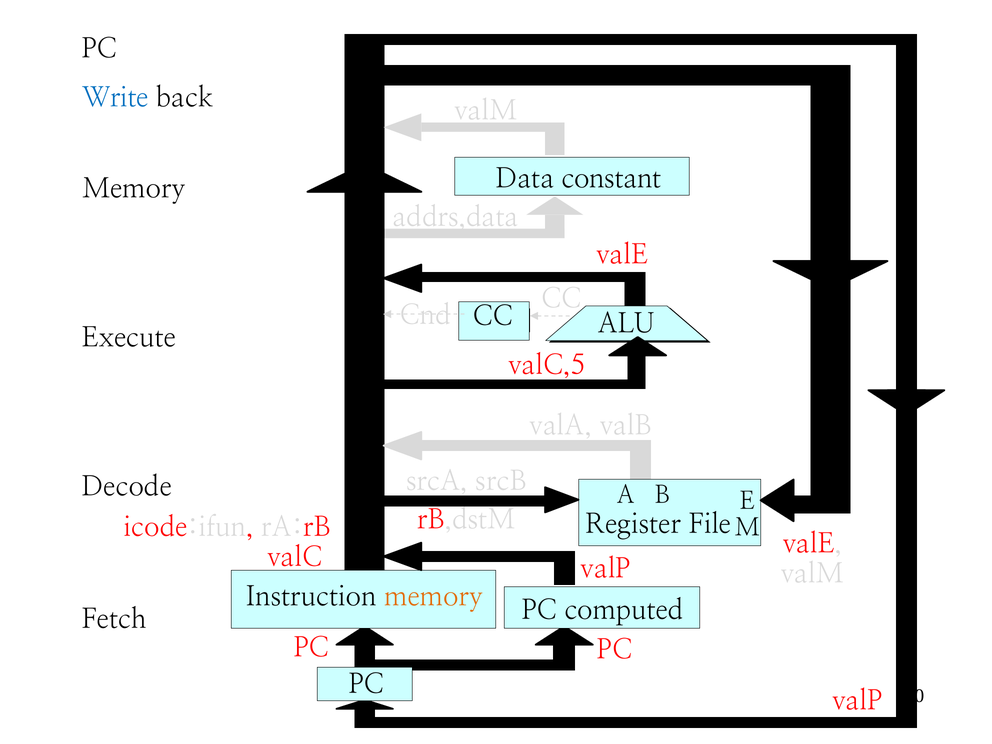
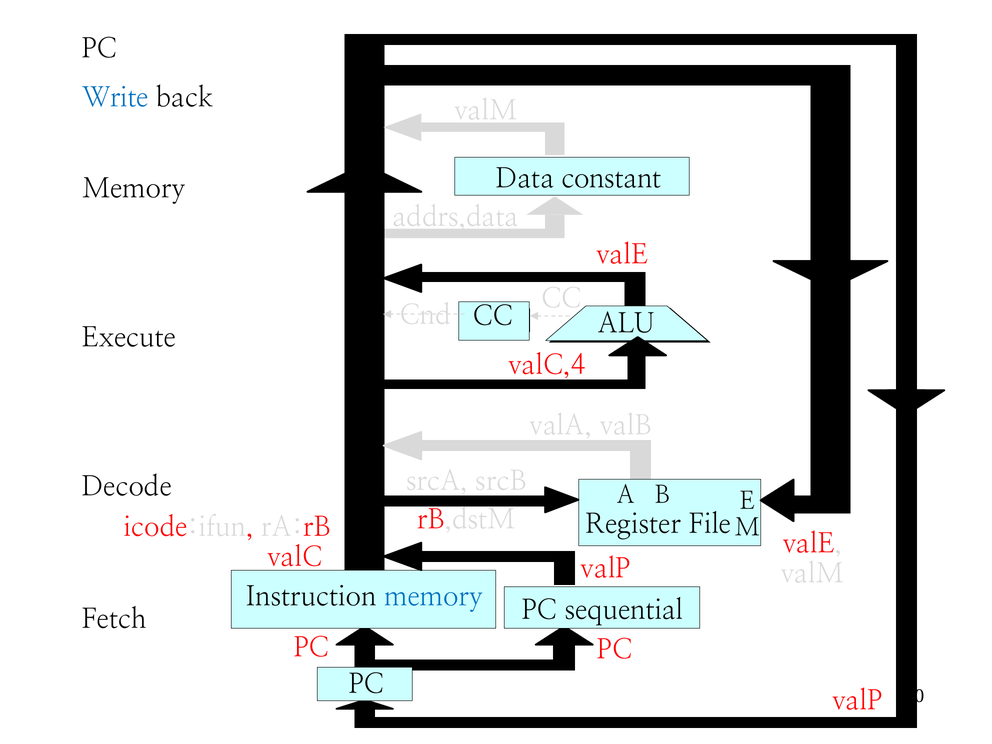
valC,5: valC,5 -> valC,4
memory at (434, 597) colour: orange -> blue
computed: computed -> sequential
